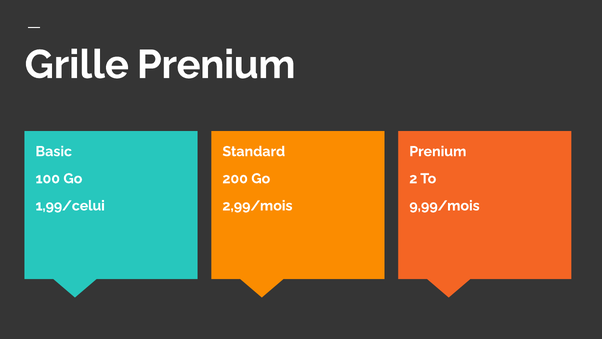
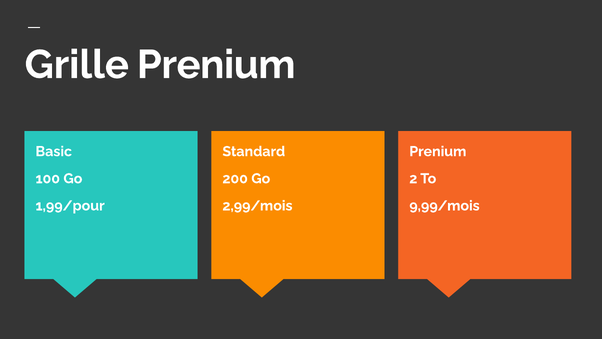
1,99/celui: 1,99/celui -> 1,99/pour
